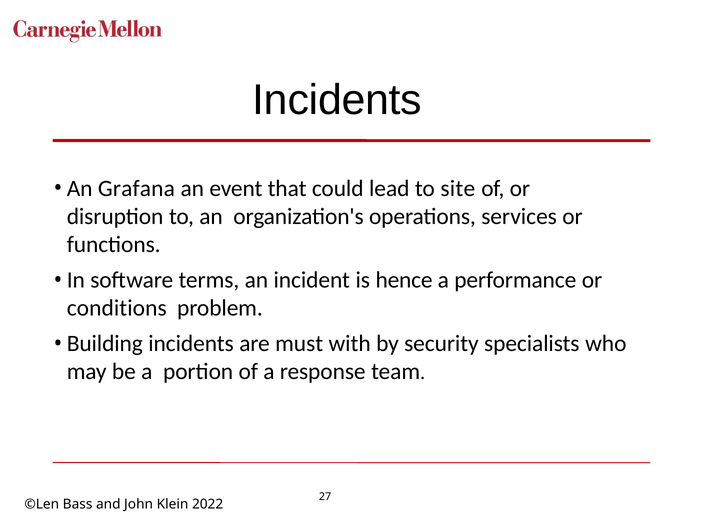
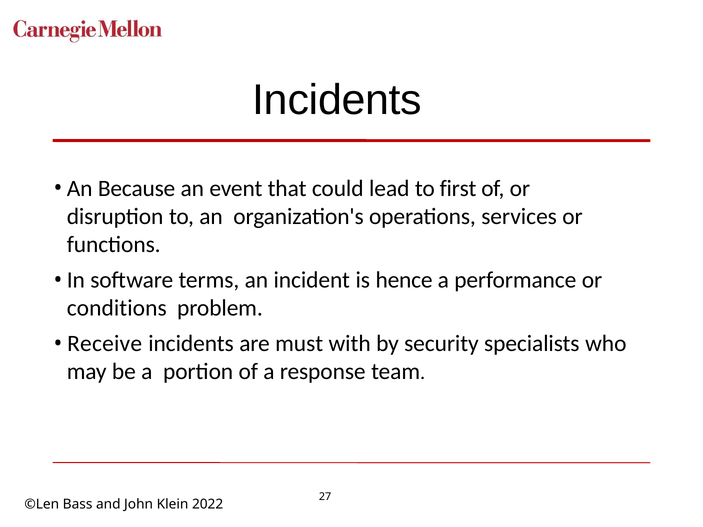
Grafana: Grafana -> Because
site: site -> first
Building: Building -> Receive
